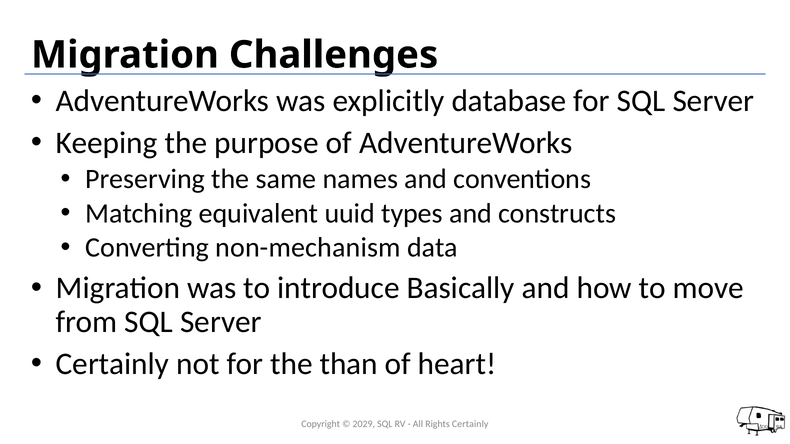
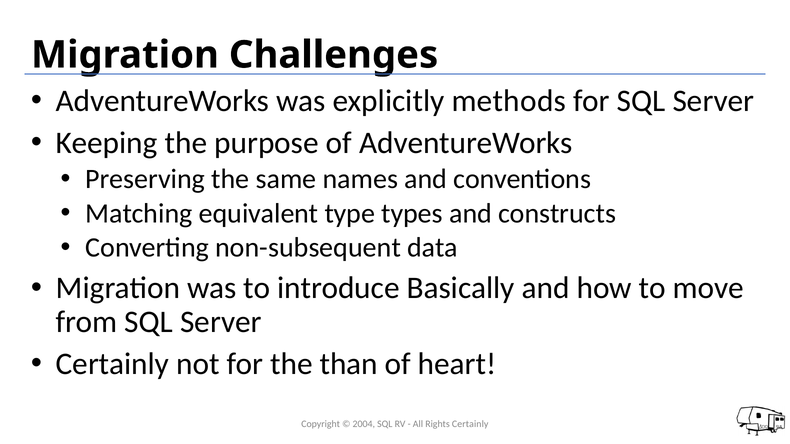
database: database -> methods
uuid: uuid -> type
non-mechanism: non-mechanism -> non-subsequent
2029: 2029 -> 2004
